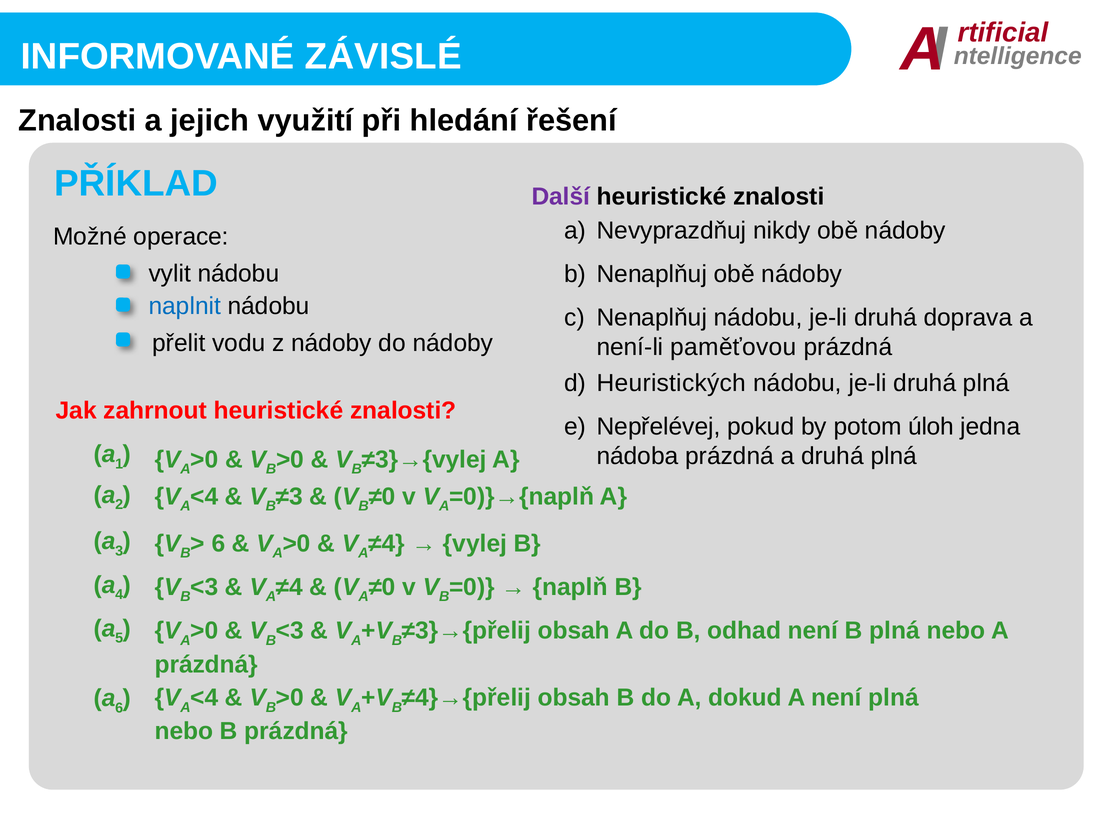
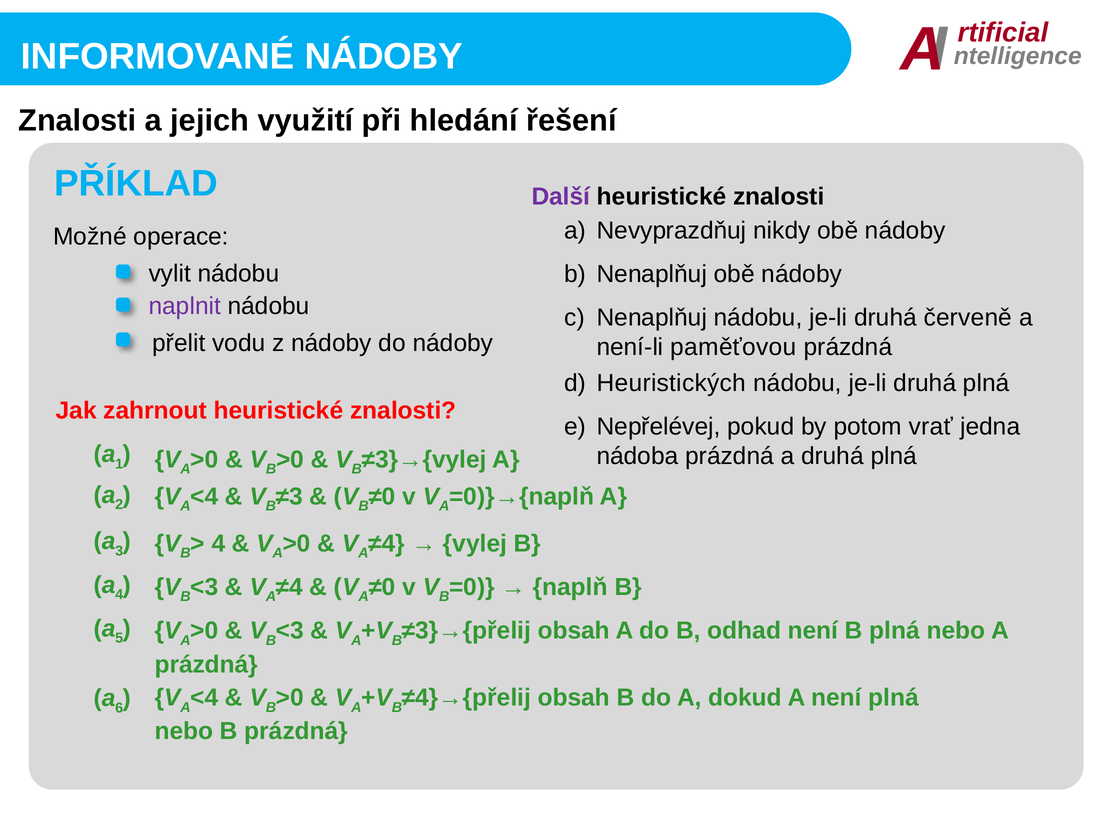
INFORMOVANÉ ZÁVISLÉ: ZÁVISLÉ -> NÁDOBY
naplnit colour: blue -> purple
doprava: doprava -> červeně
úloh: úloh -> vrať
6 at (218, 544): 6 -> 4
